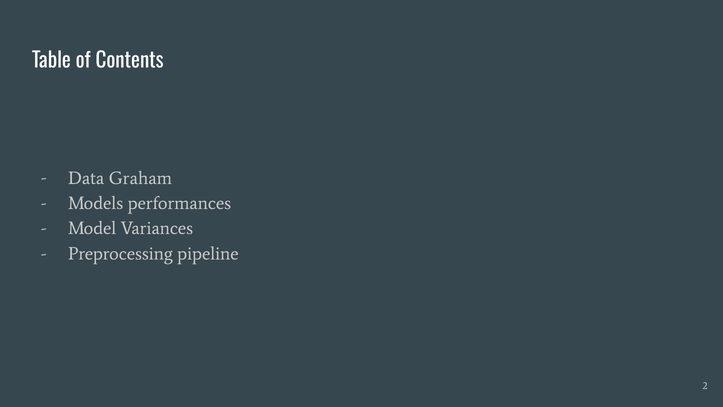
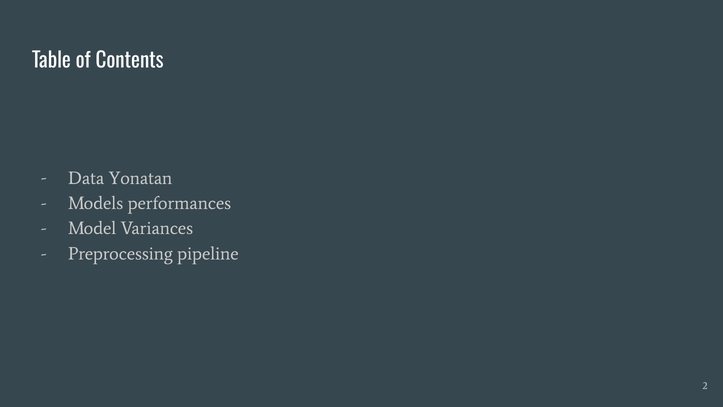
Graham: Graham -> Yonatan
